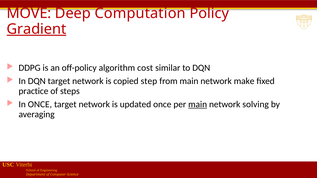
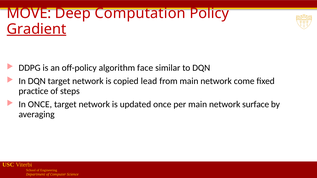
cost: cost -> face
step: step -> lead
make: make -> come
main at (198, 105) underline: present -> none
solving: solving -> surface
